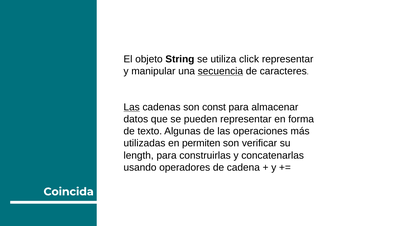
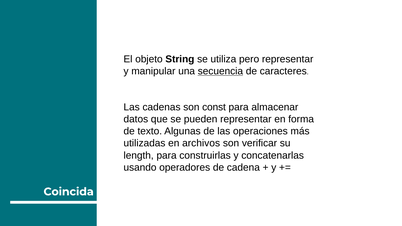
click: click -> pero
Las at (132, 107) underline: present -> none
permiten: permiten -> archivos
